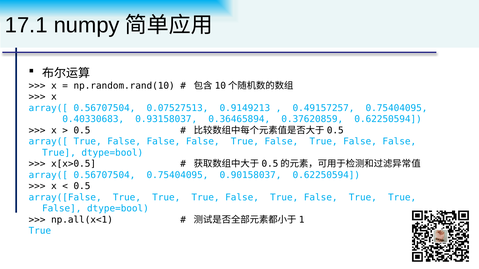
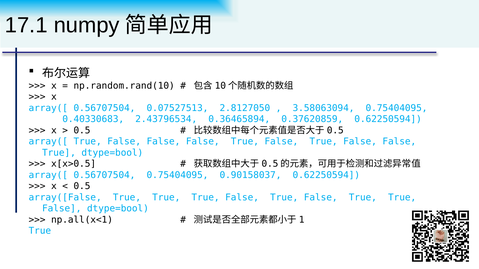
0.9149213: 0.9149213 -> 2.8127050
0.49157257: 0.49157257 -> 3.58063094
0.93158037: 0.93158037 -> 2.43796534
